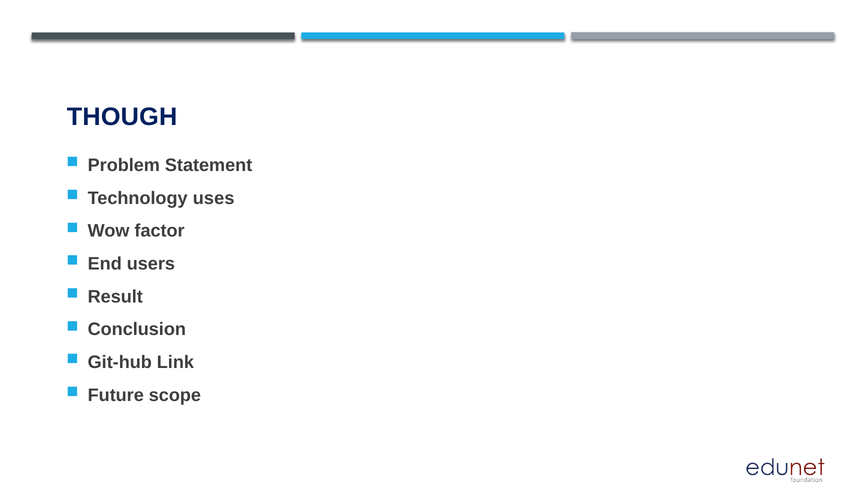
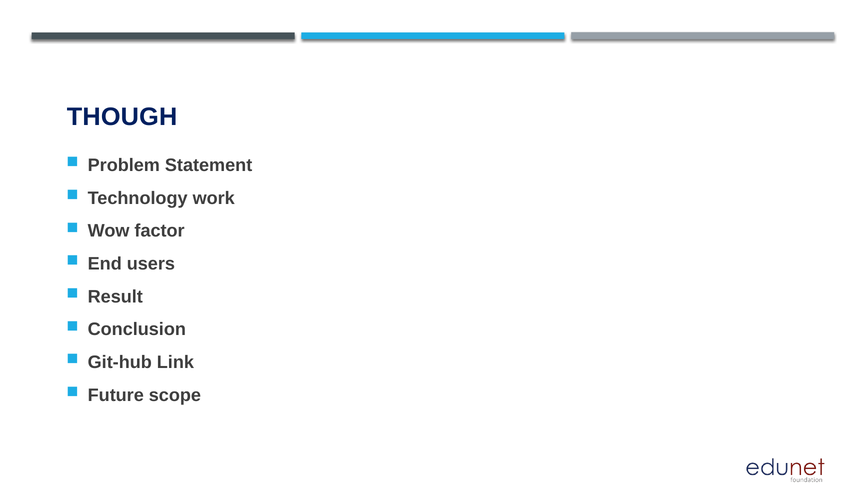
uses: uses -> work
